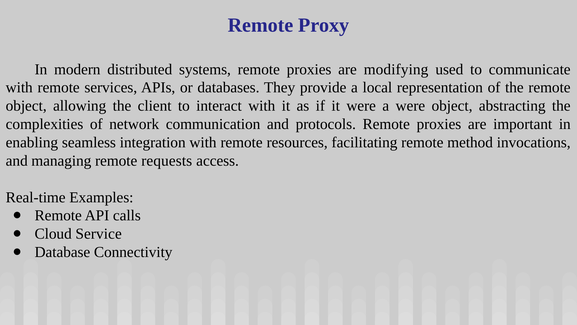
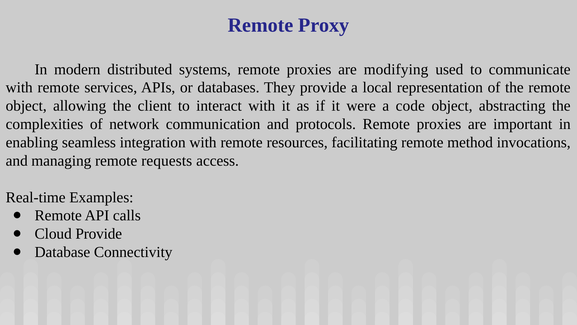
a were: were -> code
Cloud Service: Service -> Provide
